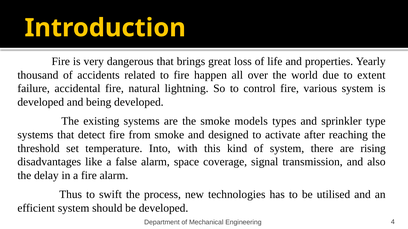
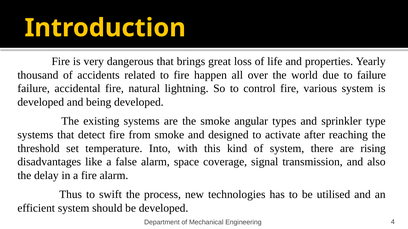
to extent: extent -> failure
models: models -> angular
